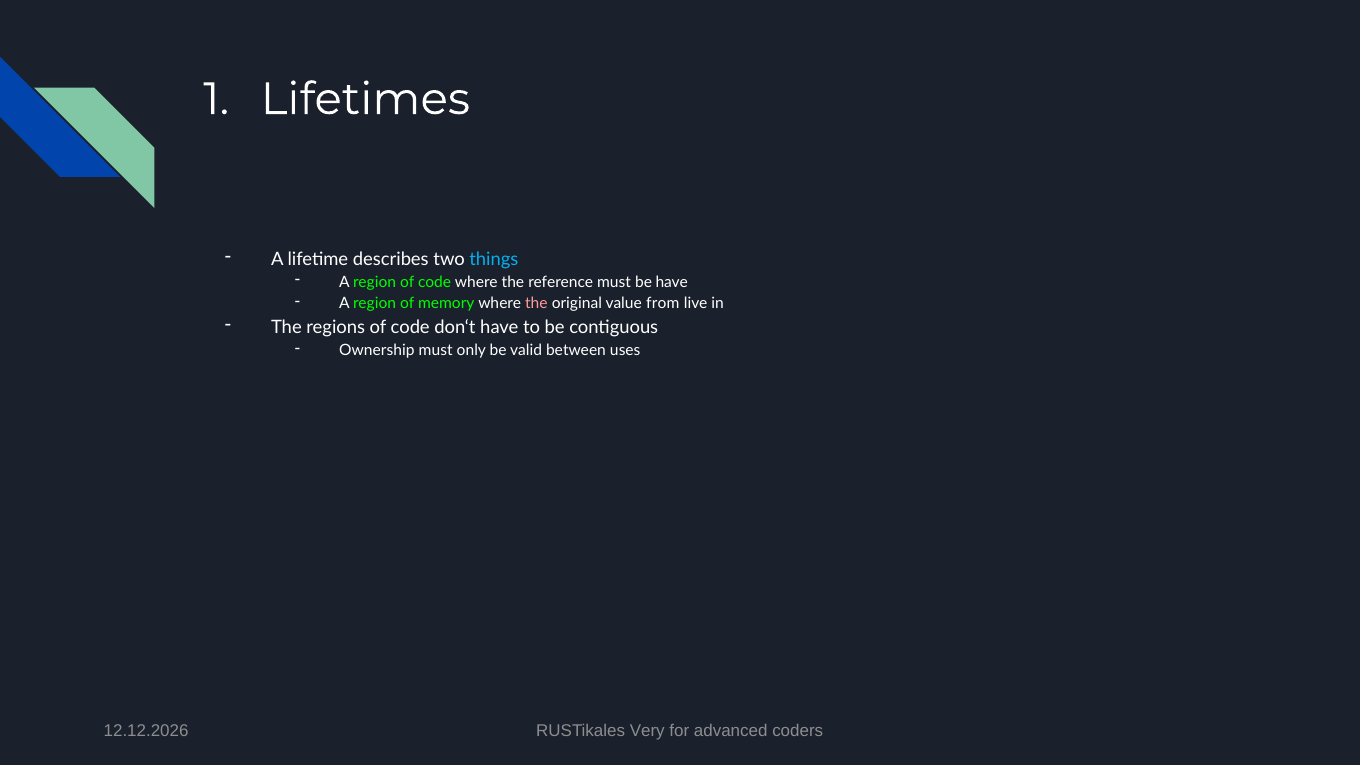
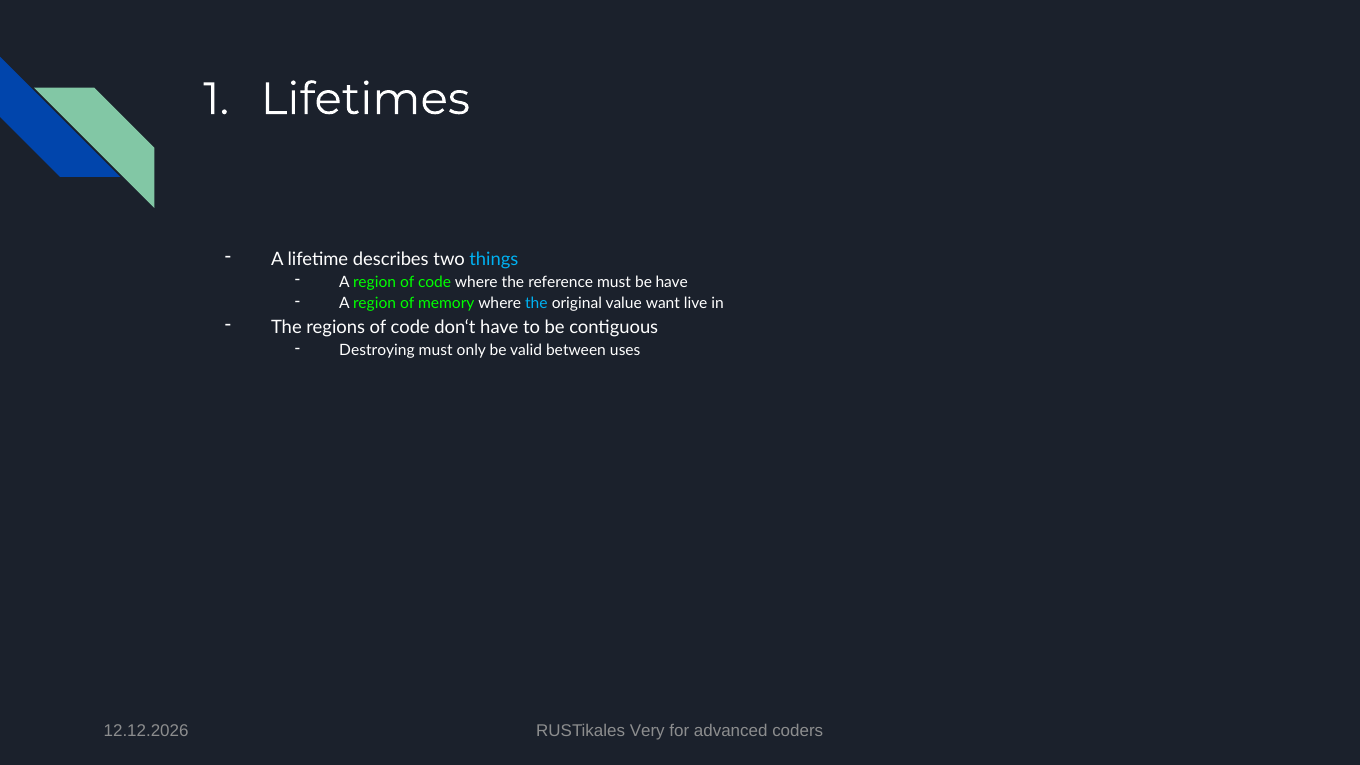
the at (536, 303) colour: pink -> light blue
from: from -> want
Ownership: Ownership -> Destroying
